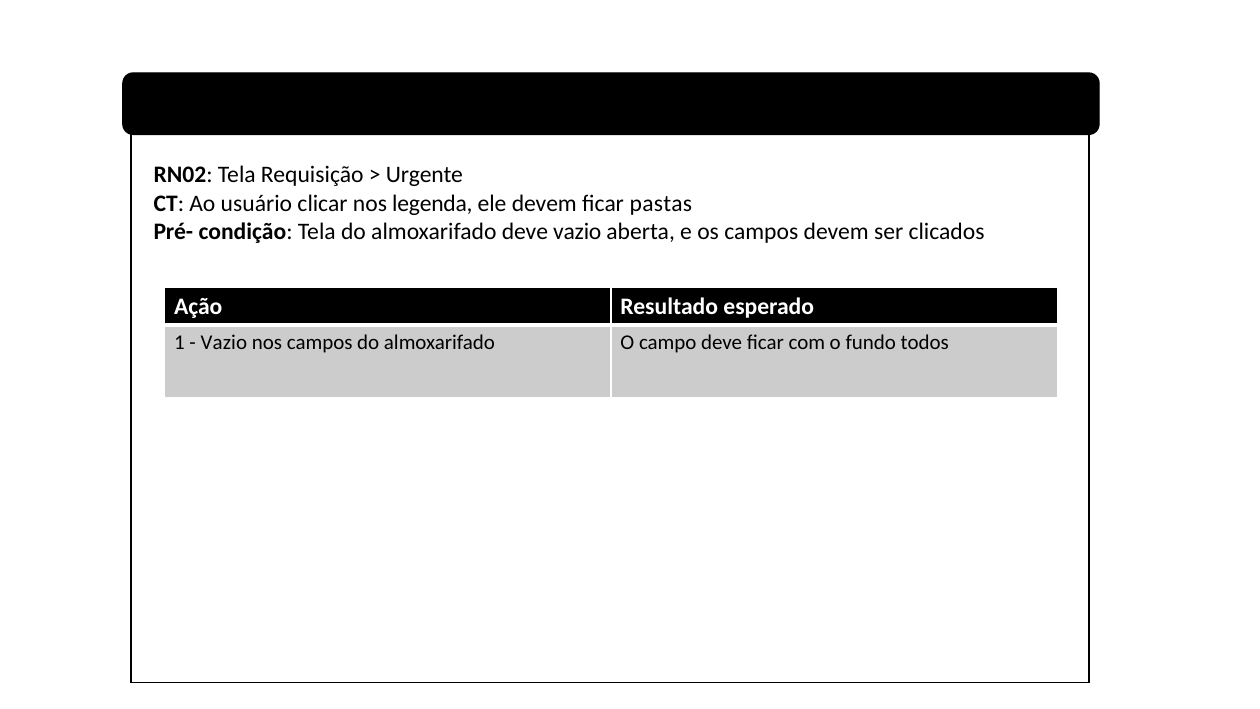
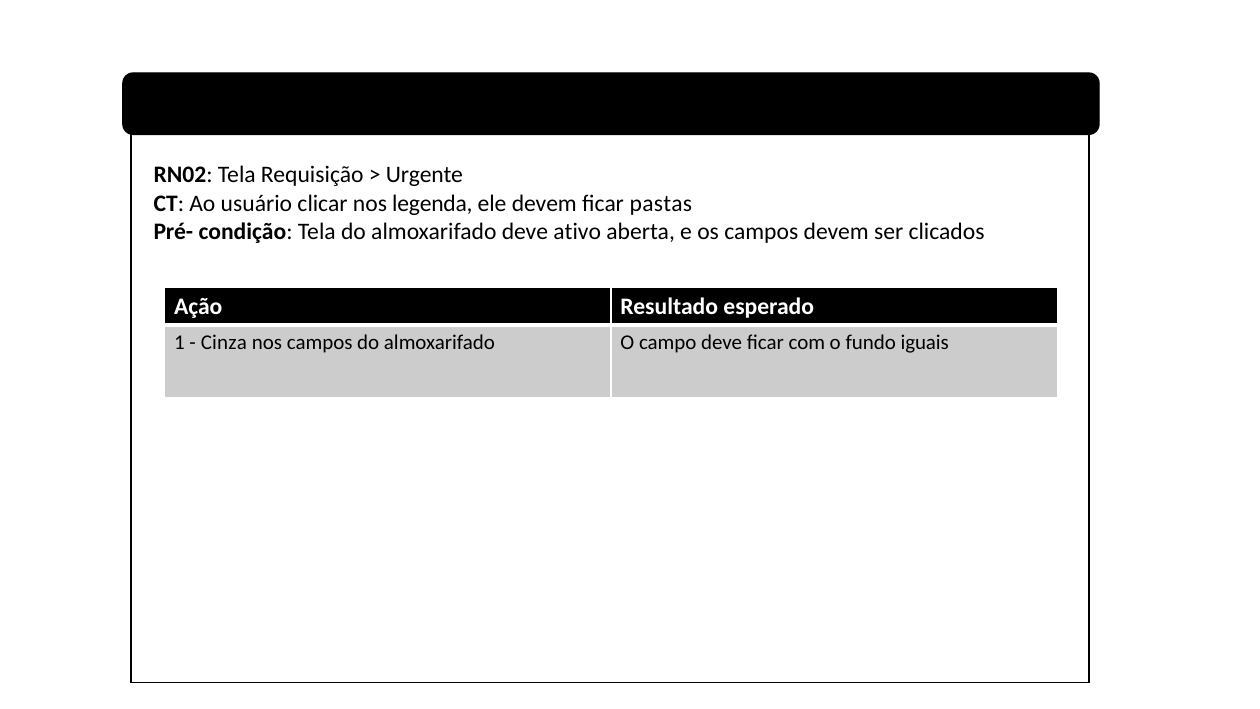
deve vazio: vazio -> ativo
Vazio at (224, 343): Vazio -> Cinza
todos: todos -> iguais
